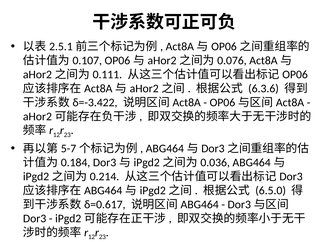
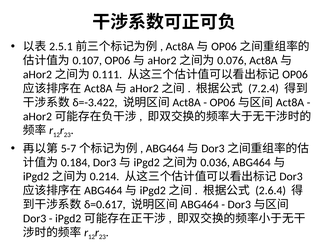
6.3.6: 6.3.6 -> 7.2.4
6.5.0: 6.5.0 -> 2.6.4
